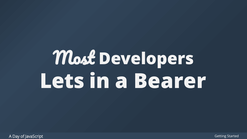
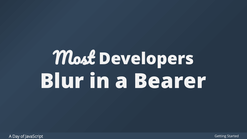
Lets: Lets -> Blur
